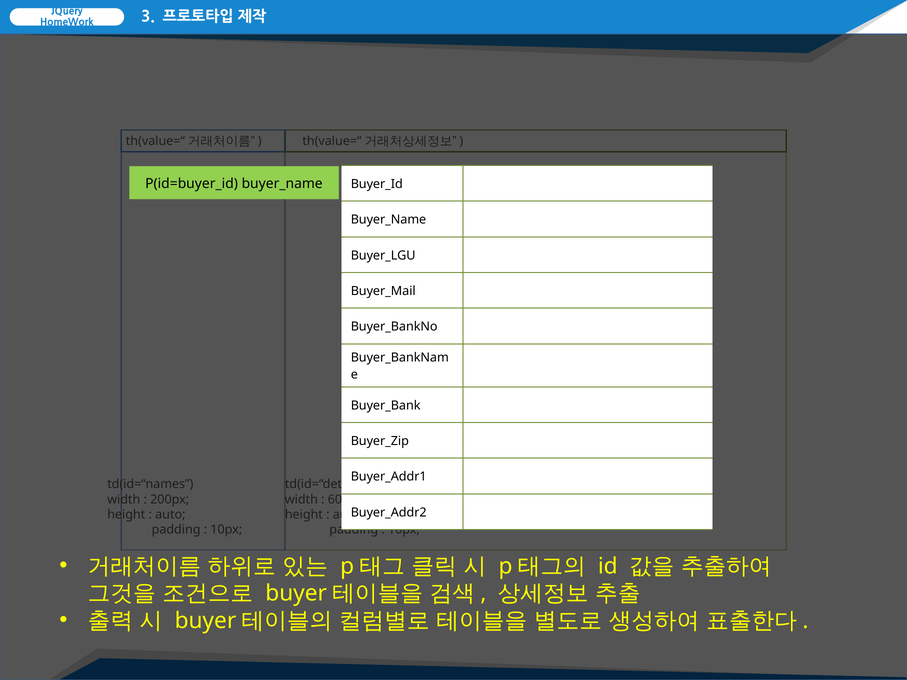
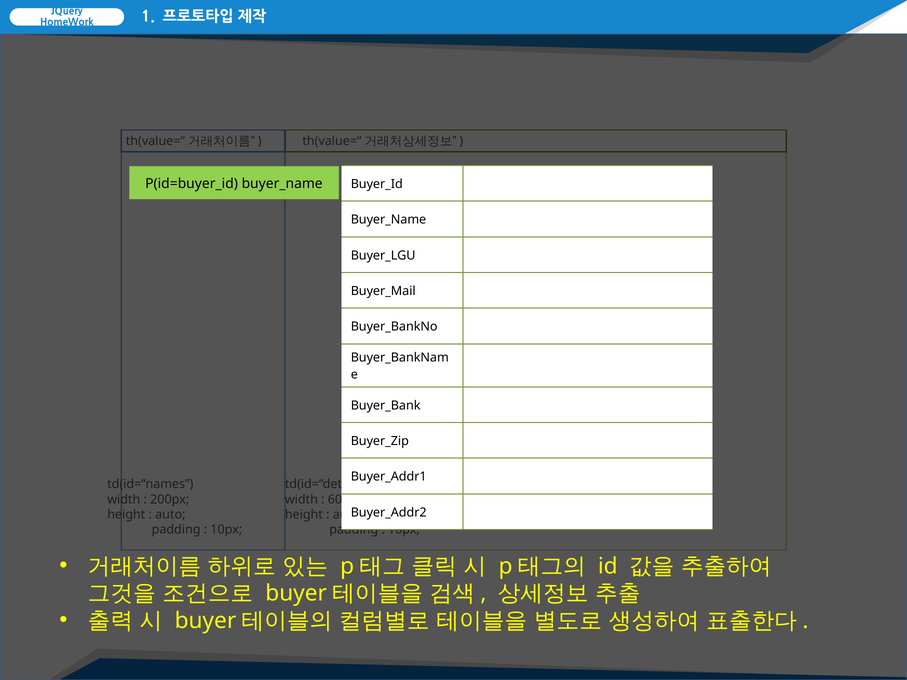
3: 3 -> 1
